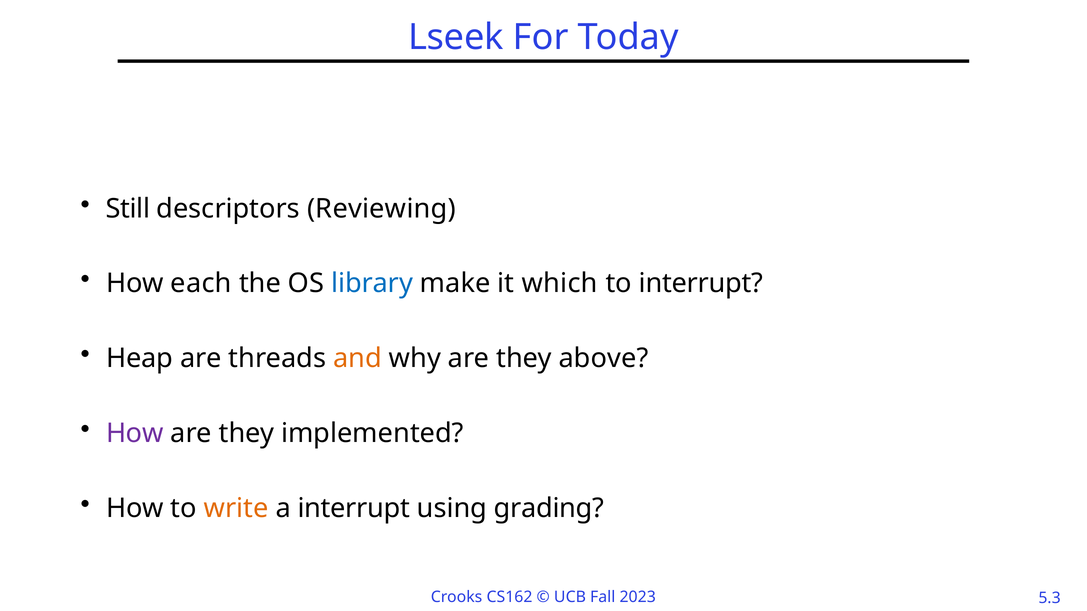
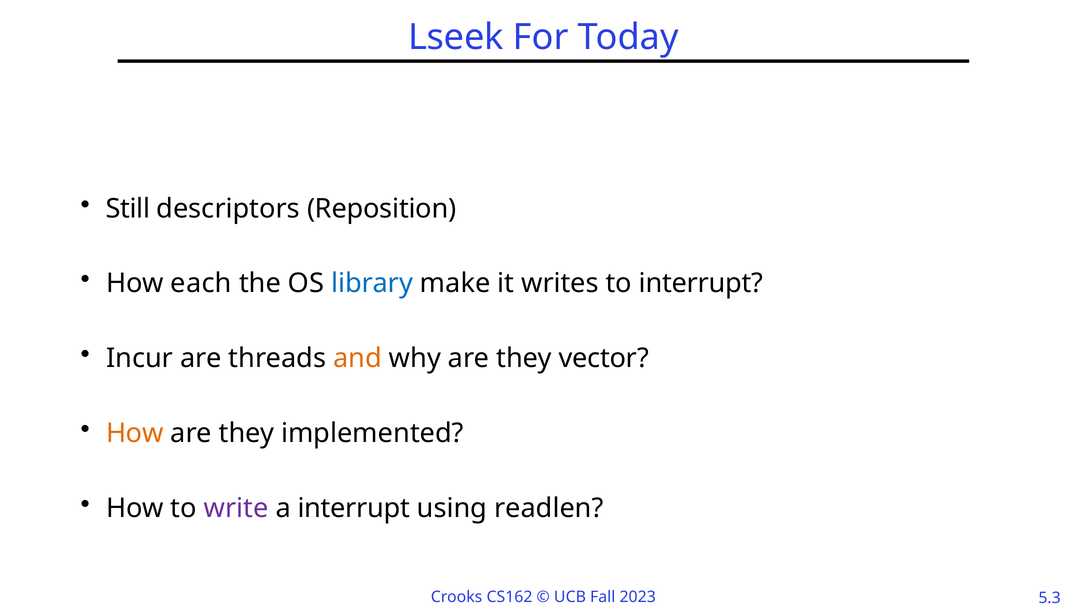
Reviewing: Reviewing -> Reposition
which: which -> writes
Heap: Heap -> Incur
above: above -> vector
How at (135, 434) colour: purple -> orange
write colour: orange -> purple
grading: grading -> readlen
